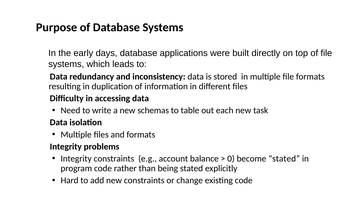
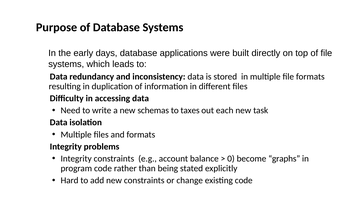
table: table -> taxes
become stated: stated -> graphs
